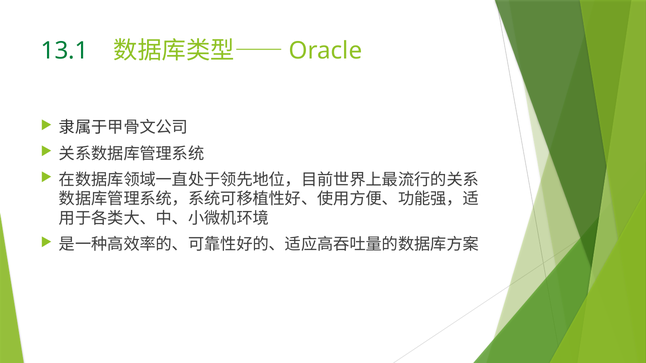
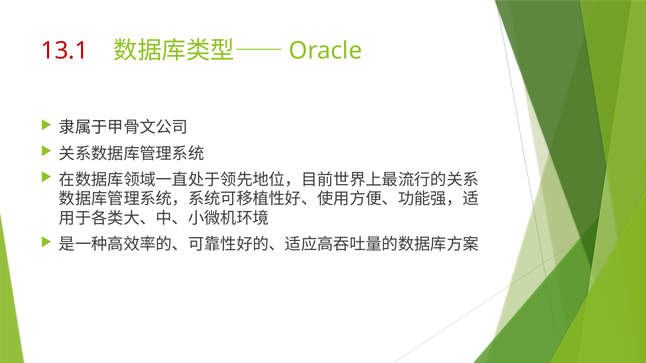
13.1 colour: green -> red
